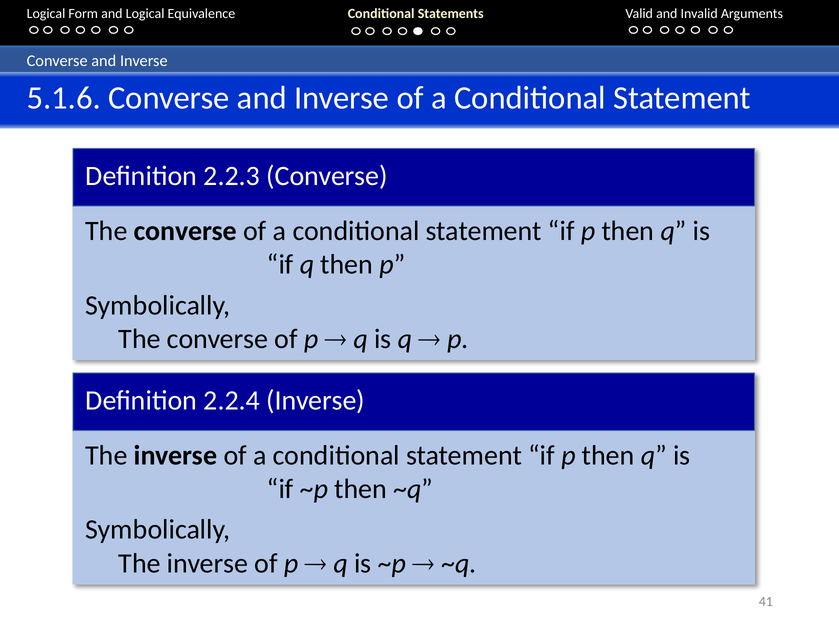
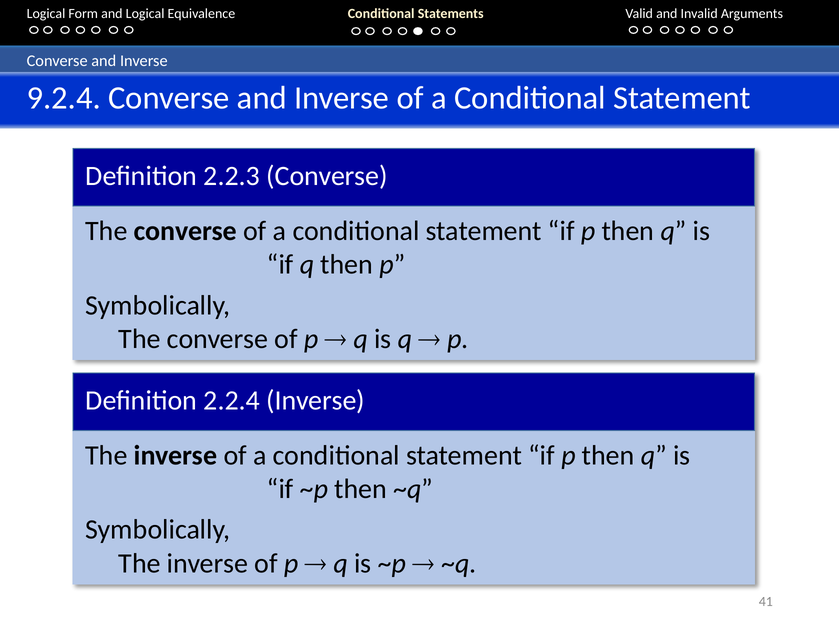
5.1.6: 5.1.6 -> 9.2.4
